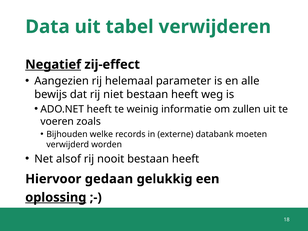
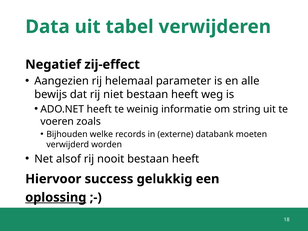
Negatief underline: present -> none
zullen: zullen -> string
gedaan: gedaan -> success
